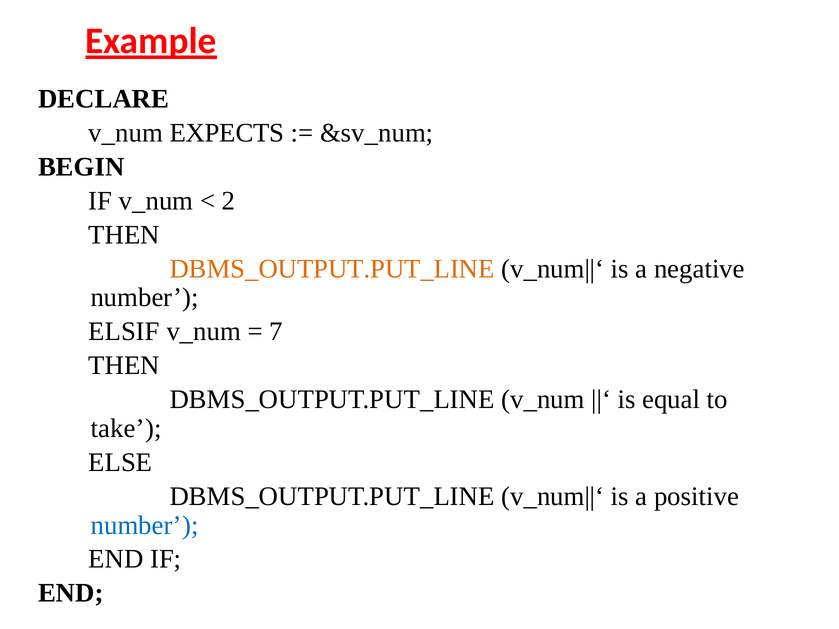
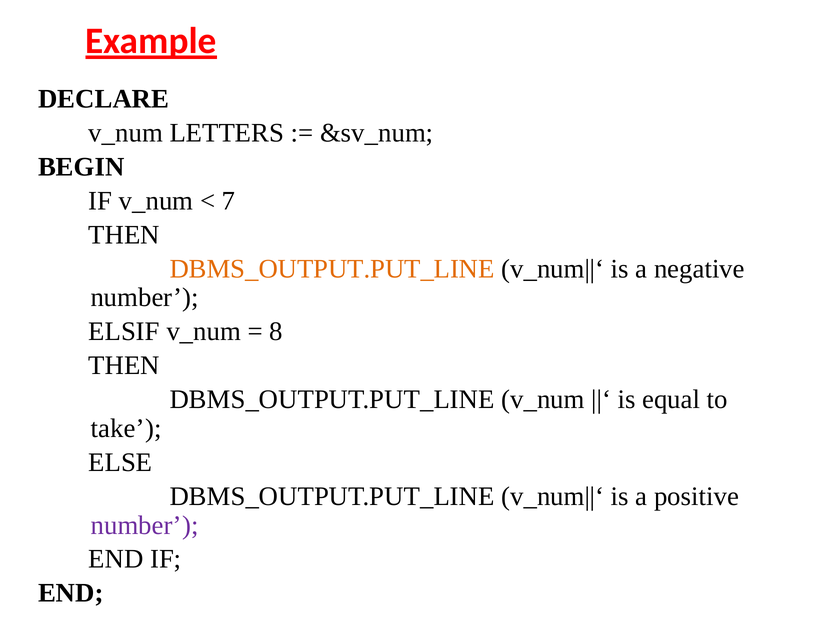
EXPECTS: EXPECTS -> LETTERS
2: 2 -> 7
7: 7 -> 8
number at (145, 525) colour: blue -> purple
